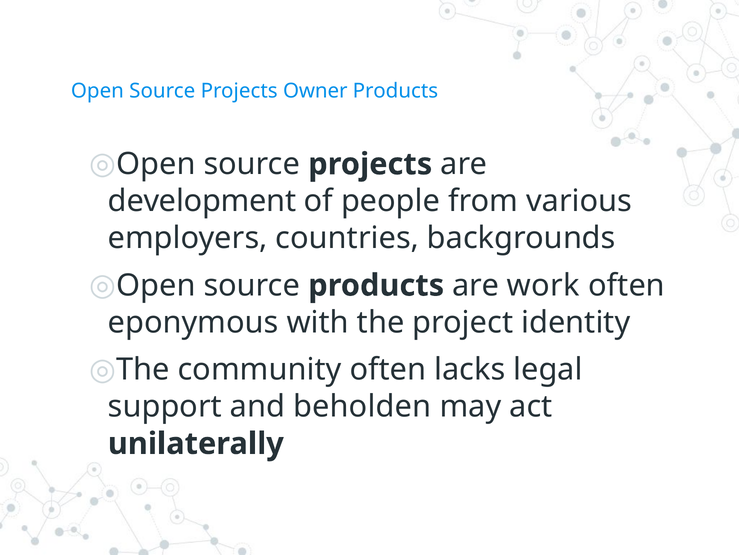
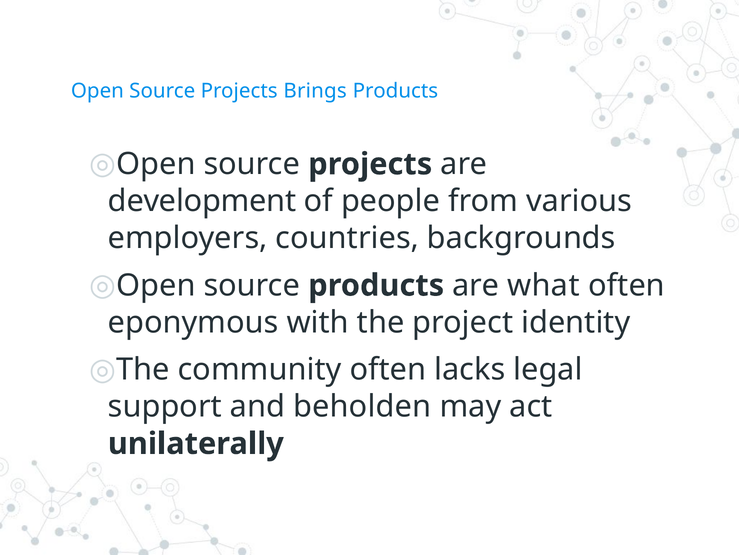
Owner: Owner -> Brings
work: work -> what
